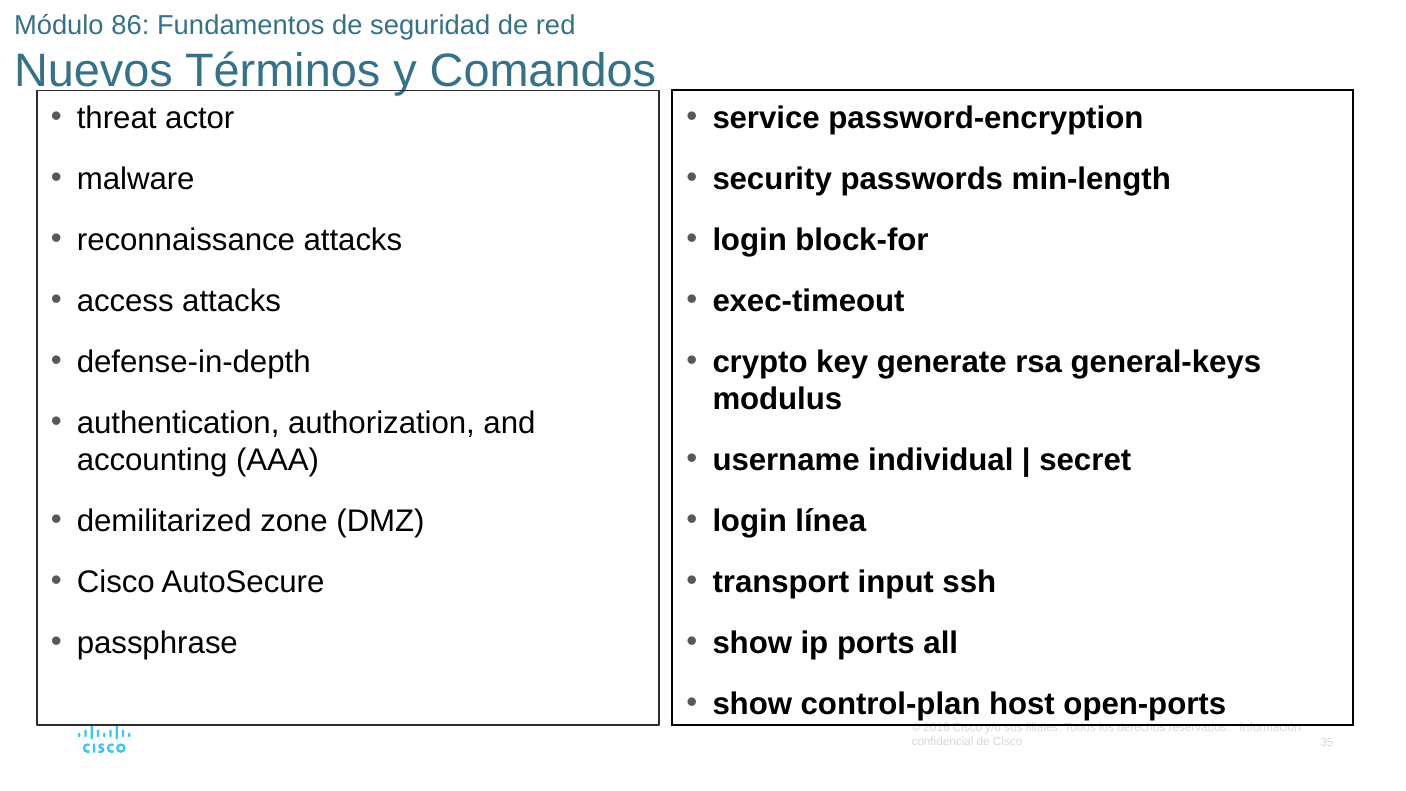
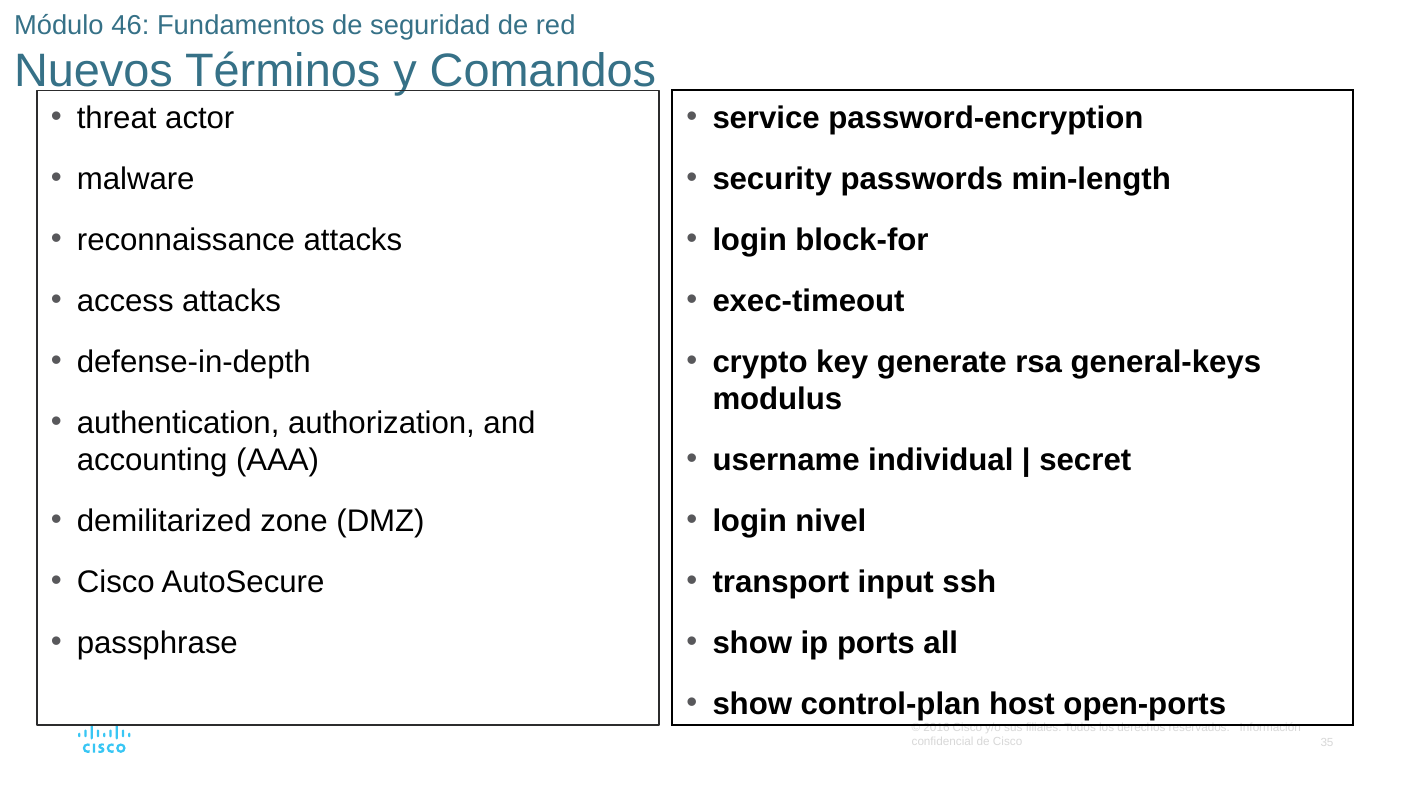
86: 86 -> 46
línea: línea -> nivel
